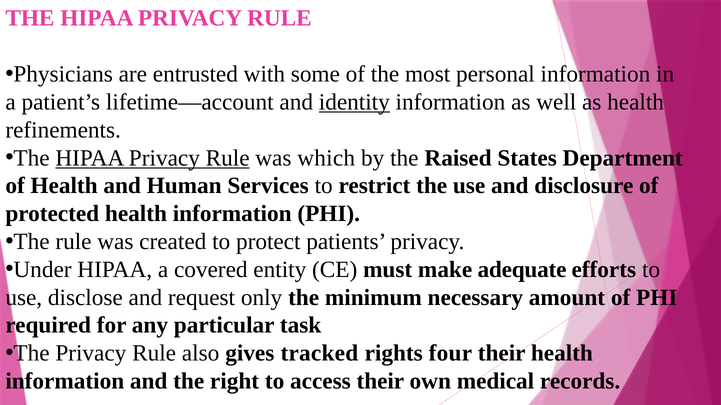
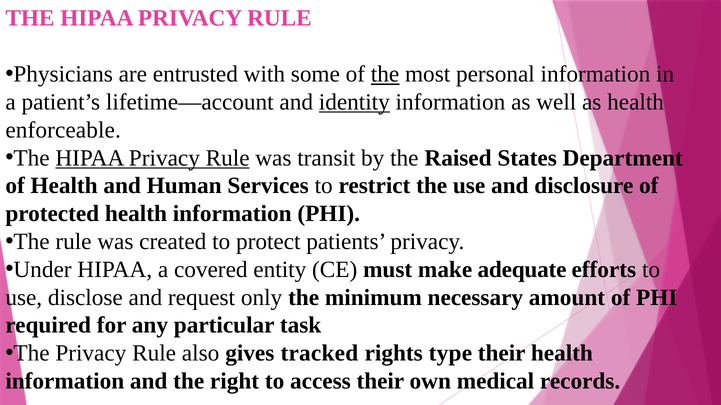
the at (385, 74) underline: none -> present
refinements: refinements -> enforceable
which: which -> transit
four: four -> type
